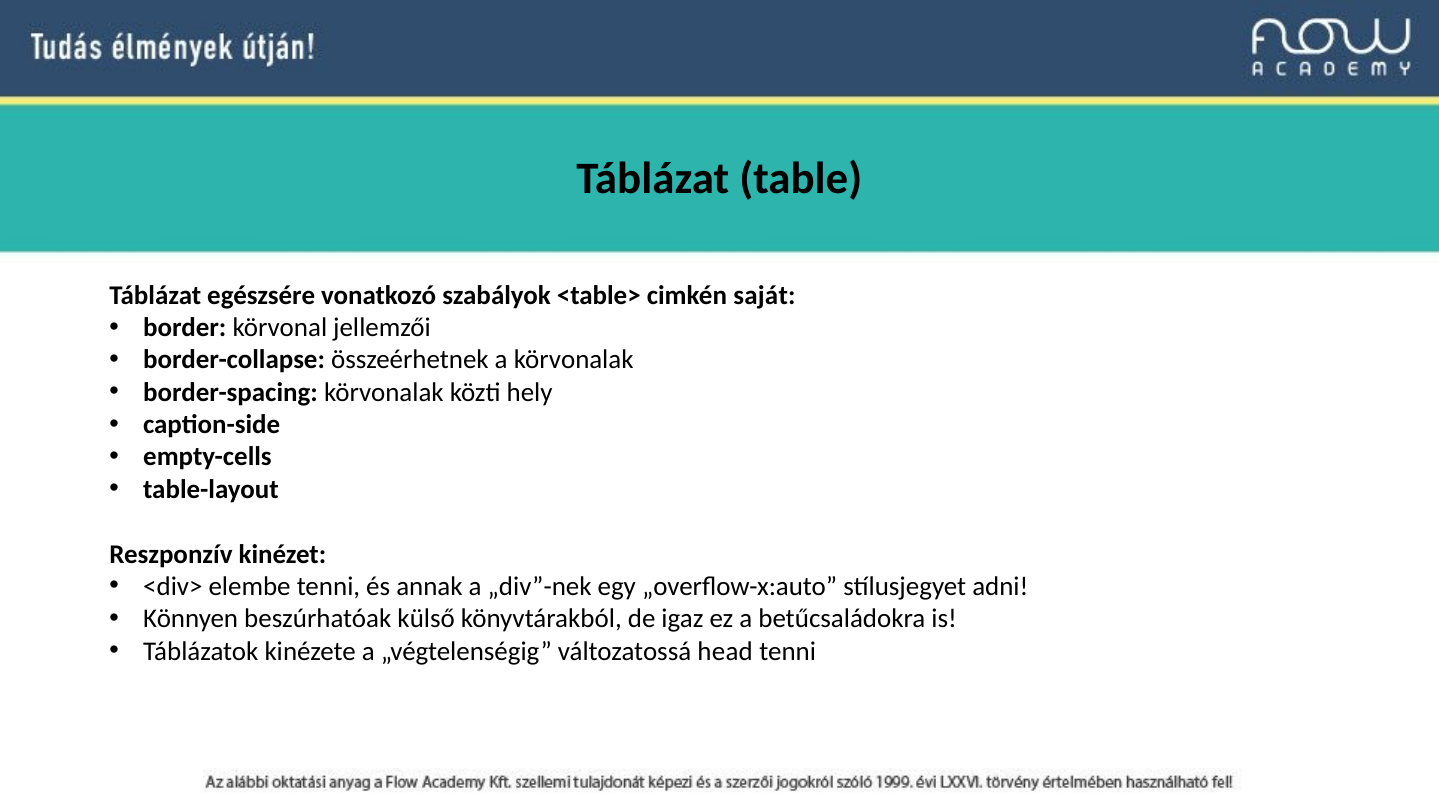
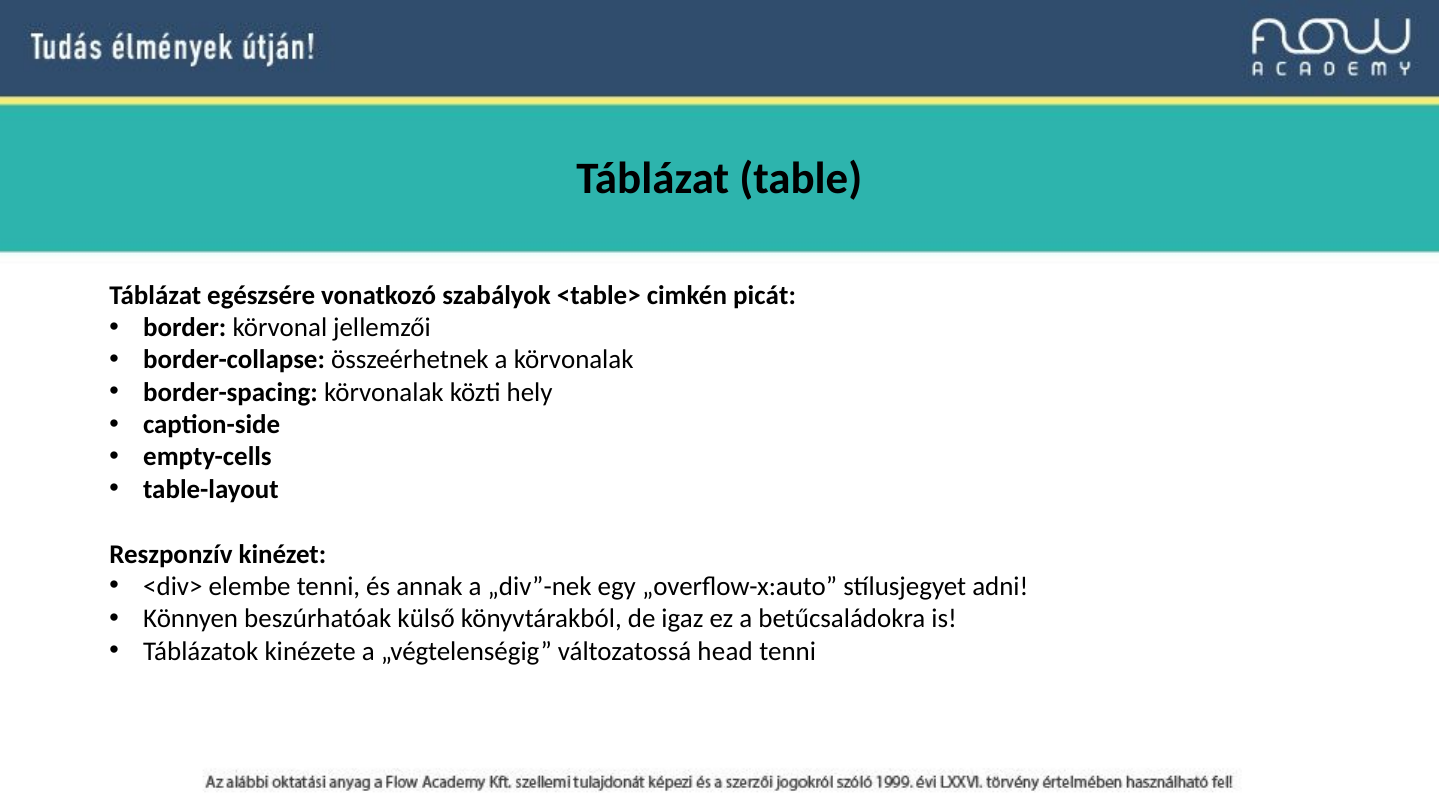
saját: saját -> picát
